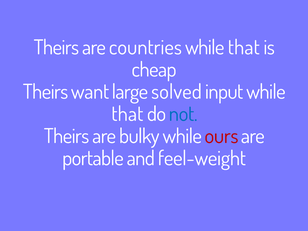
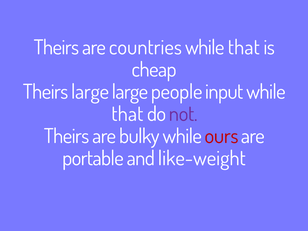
Theirs want: want -> large
solved: solved -> people
not colour: blue -> purple
feel-weight: feel-weight -> like-weight
